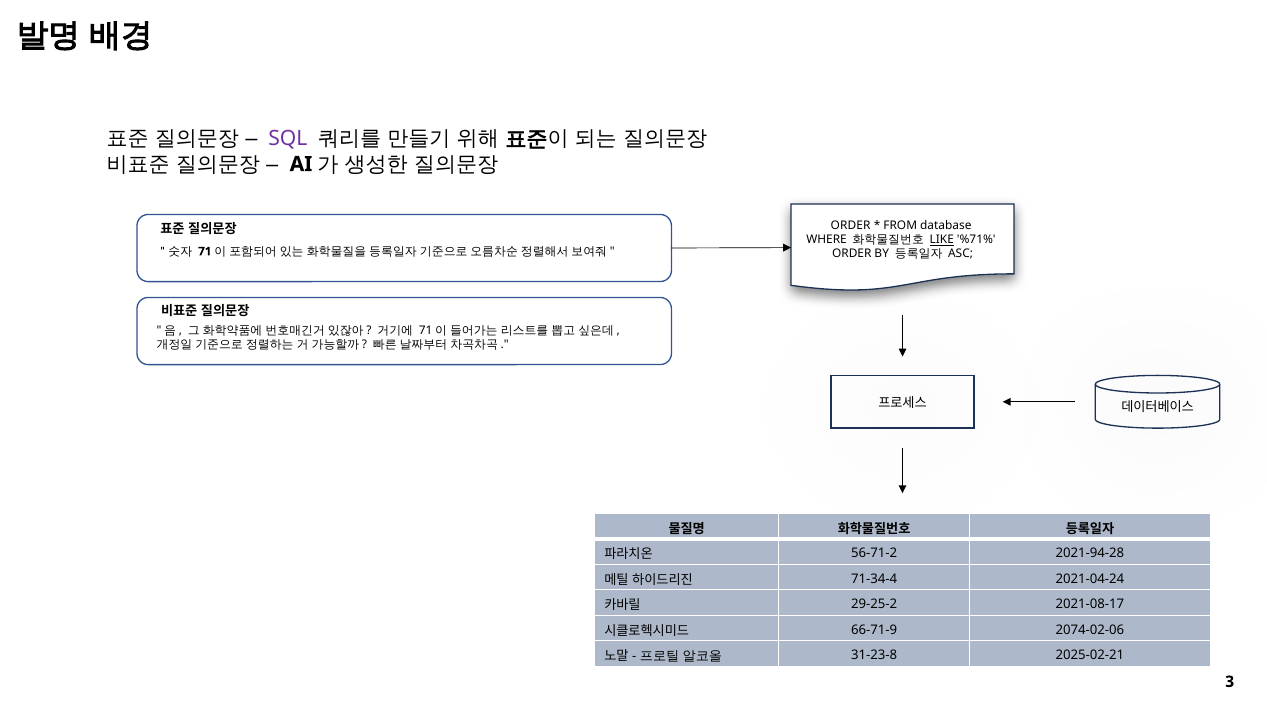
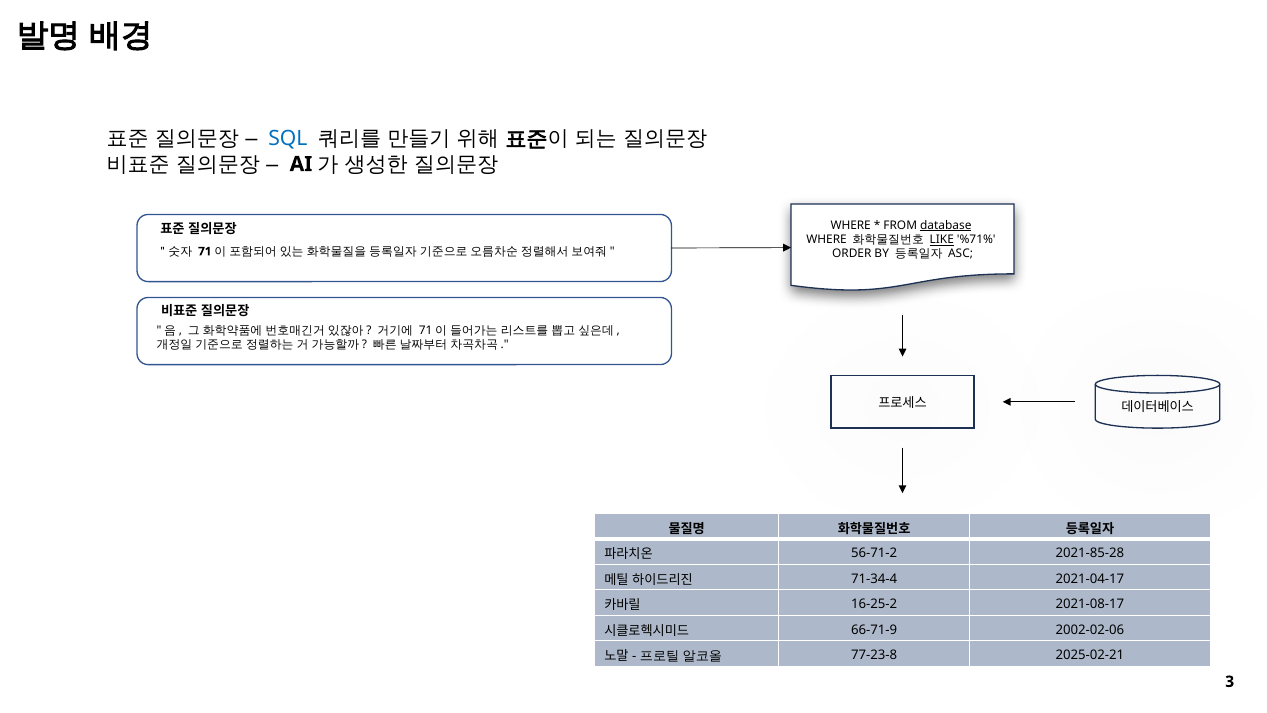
SQL colour: purple -> blue
ORDER at (851, 225): ORDER -> WHERE
database underline: none -> present
2021-94-28: 2021-94-28 -> 2021-85-28
2021-04-24: 2021-04-24 -> 2021-04-17
29-25-2: 29-25-2 -> 16-25-2
2074-02-06: 2074-02-06 -> 2002-02-06
31-23-8: 31-23-8 -> 77-23-8
